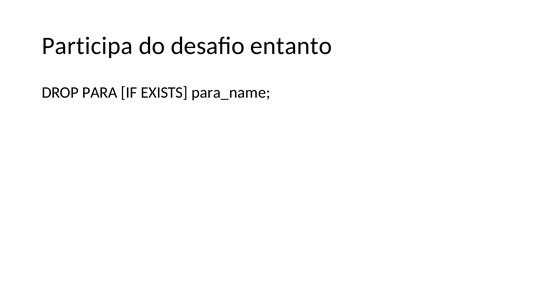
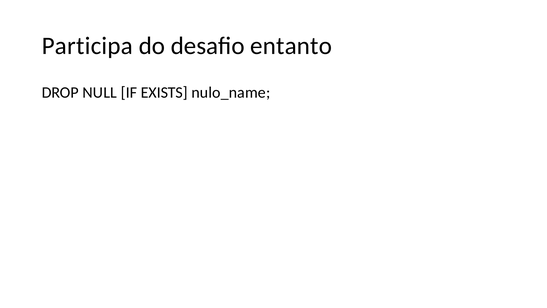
PARA: PARA -> NULL
para_name: para_name -> nulo_name
